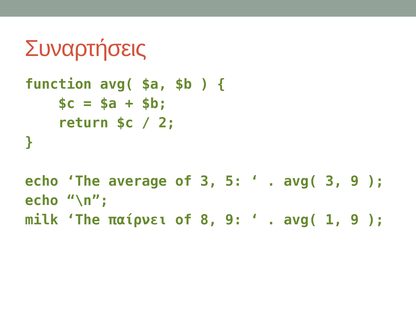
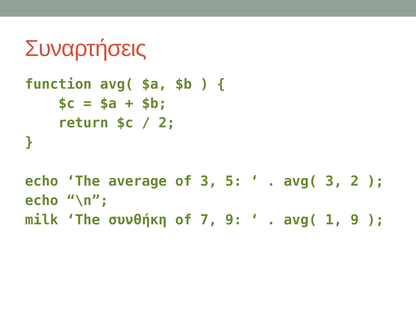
3 9: 9 -> 2
παίρνει: παίρνει -> συνθήκη
8: 8 -> 7
